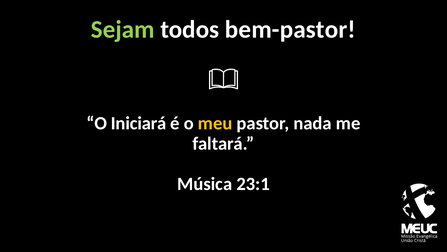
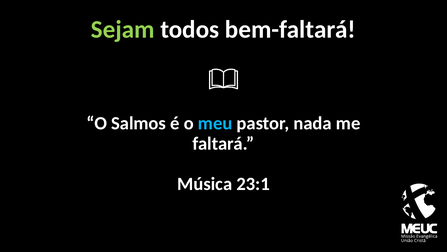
bem-pastor: bem-pastor -> bem-faltará
Iniciará: Iniciará -> Salmos
meu colour: yellow -> light blue
